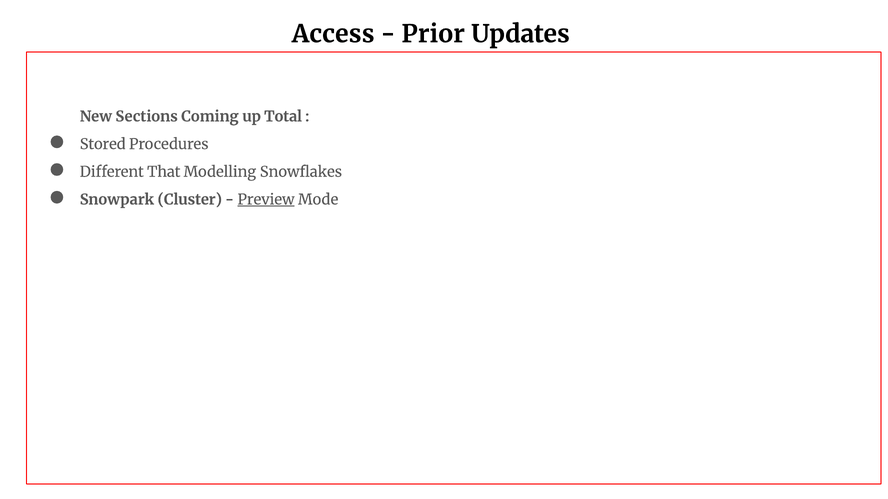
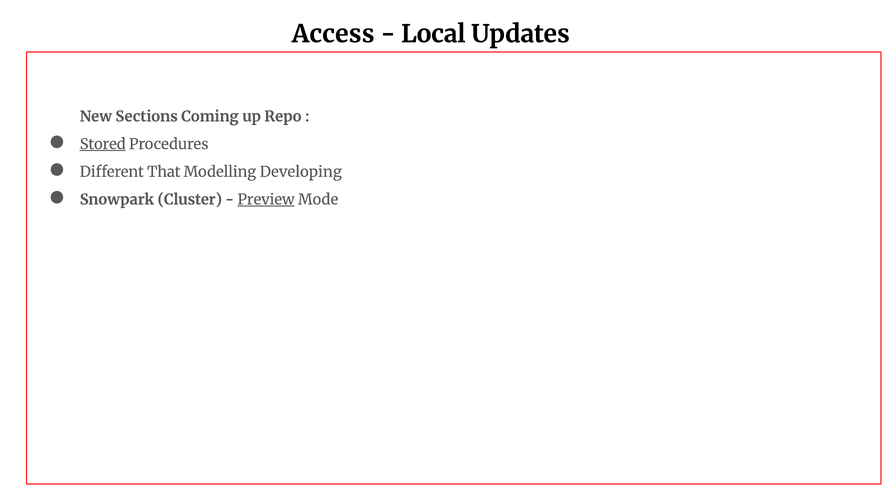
Prior: Prior -> Local
Total: Total -> Repo
Stored underline: none -> present
Snowflakes: Snowflakes -> Developing
